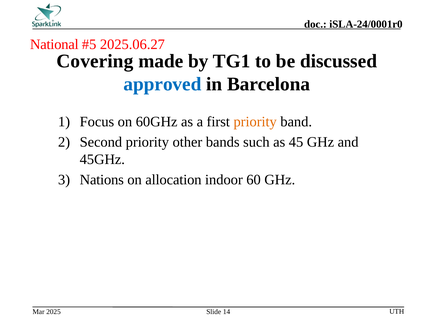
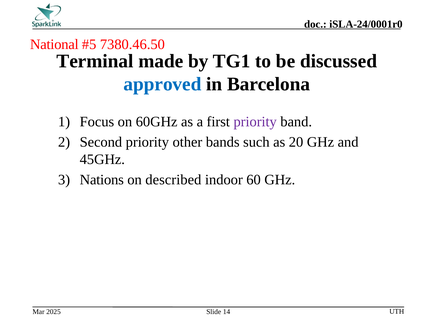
2025.06.27: 2025.06.27 -> 7380.46.50
Covering: Covering -> Terminal
priority at (255, 122) colour: orange -> purple
45: 45 -> 20
allocation: allocation -> described
